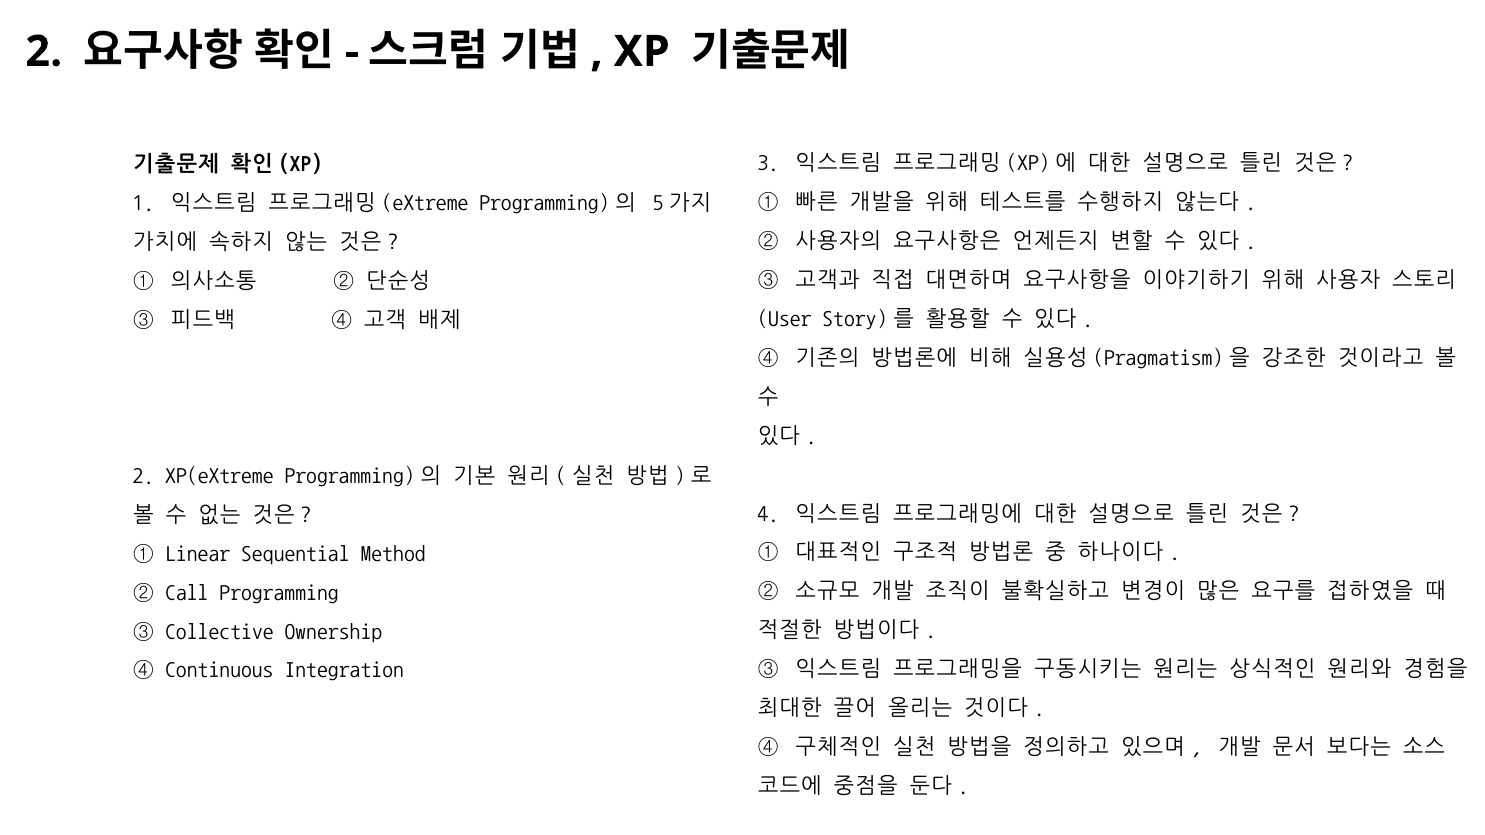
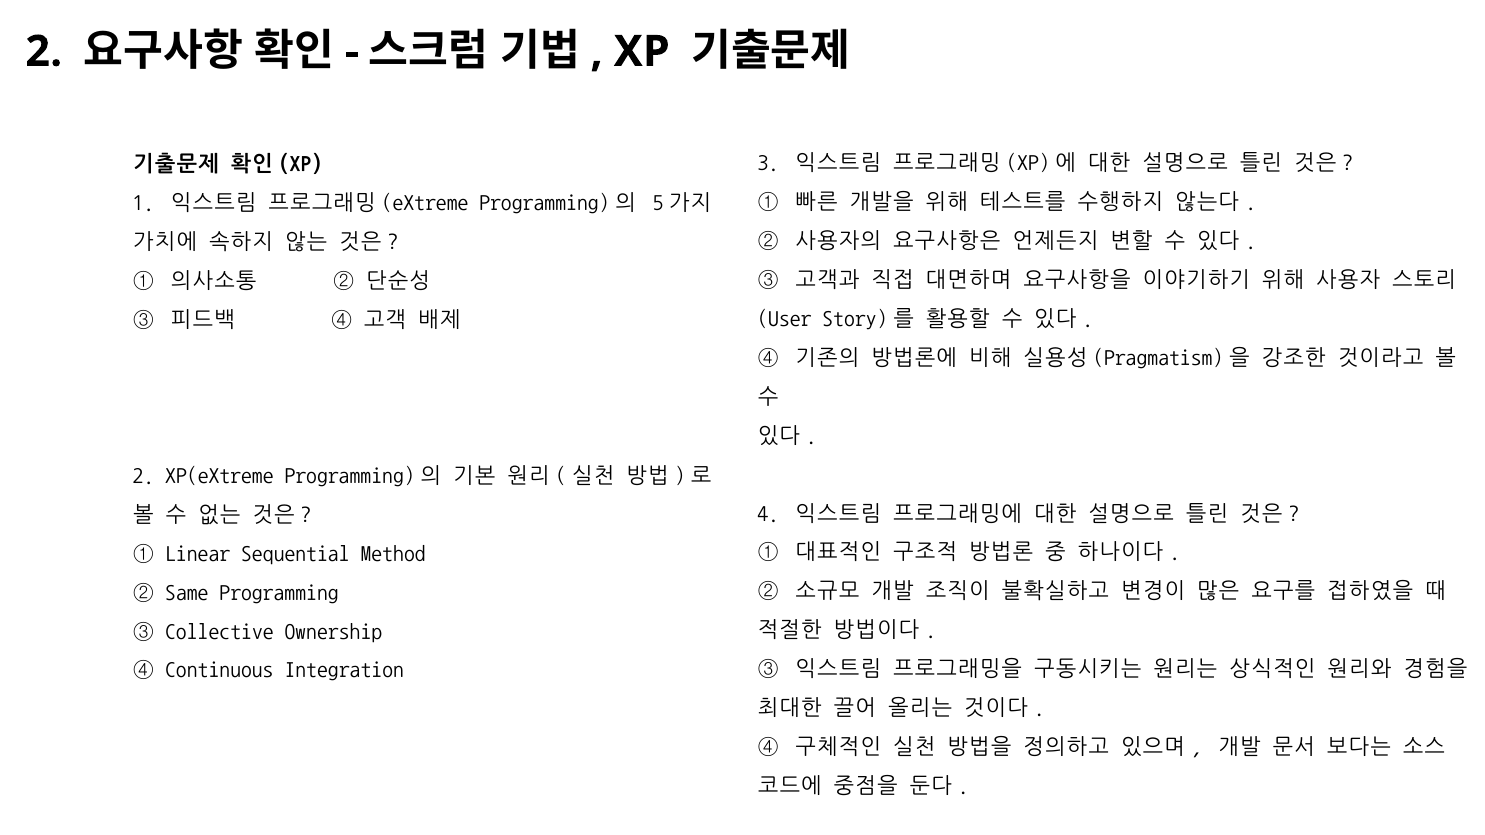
Call: Call -> Same
